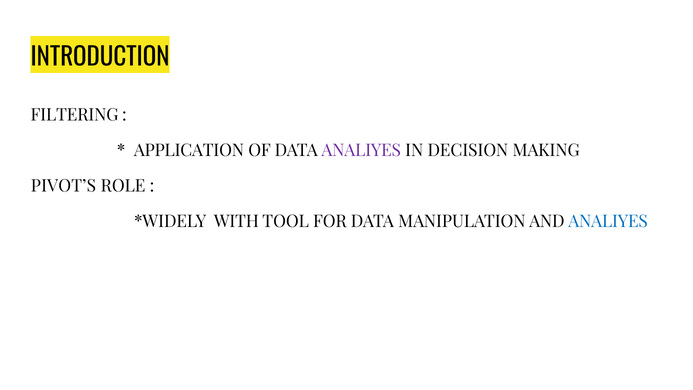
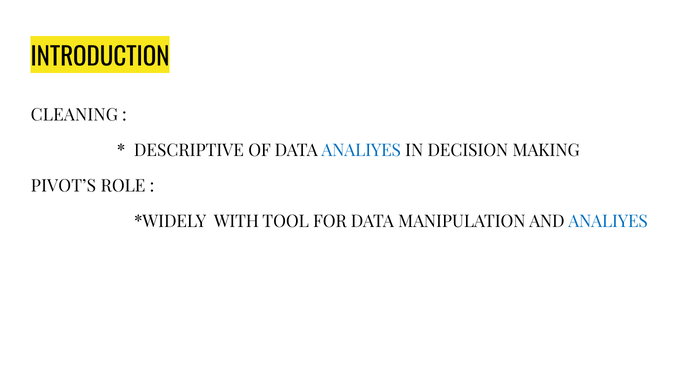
FILTERING: FILTERING -> CLEANING
APPLICATION: APPLICATION -> DESCRIPTIVE
ANALIYES at (361, 151) colour: purple -> blue
